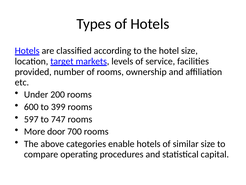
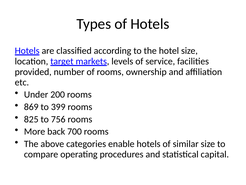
600: 600 -> 869
597: 597 -> 825
747: 747 -> 756
door: door -> back
